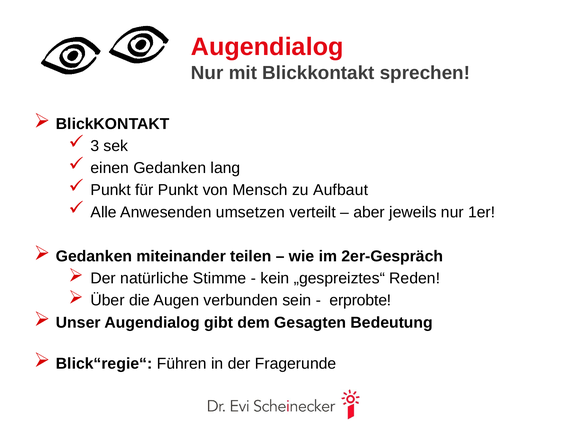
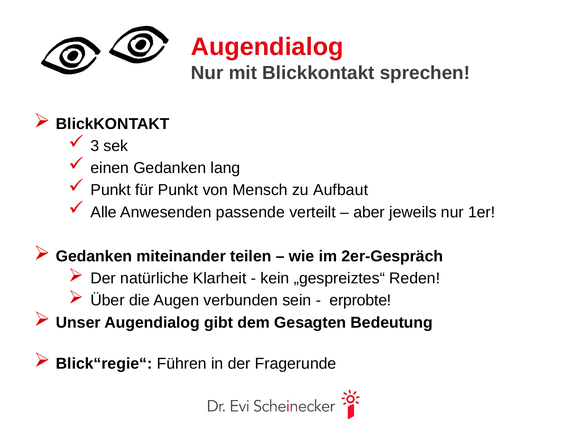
umsetzen: umsetzen -> passende
Stimme: Stimme -> Klarheit
